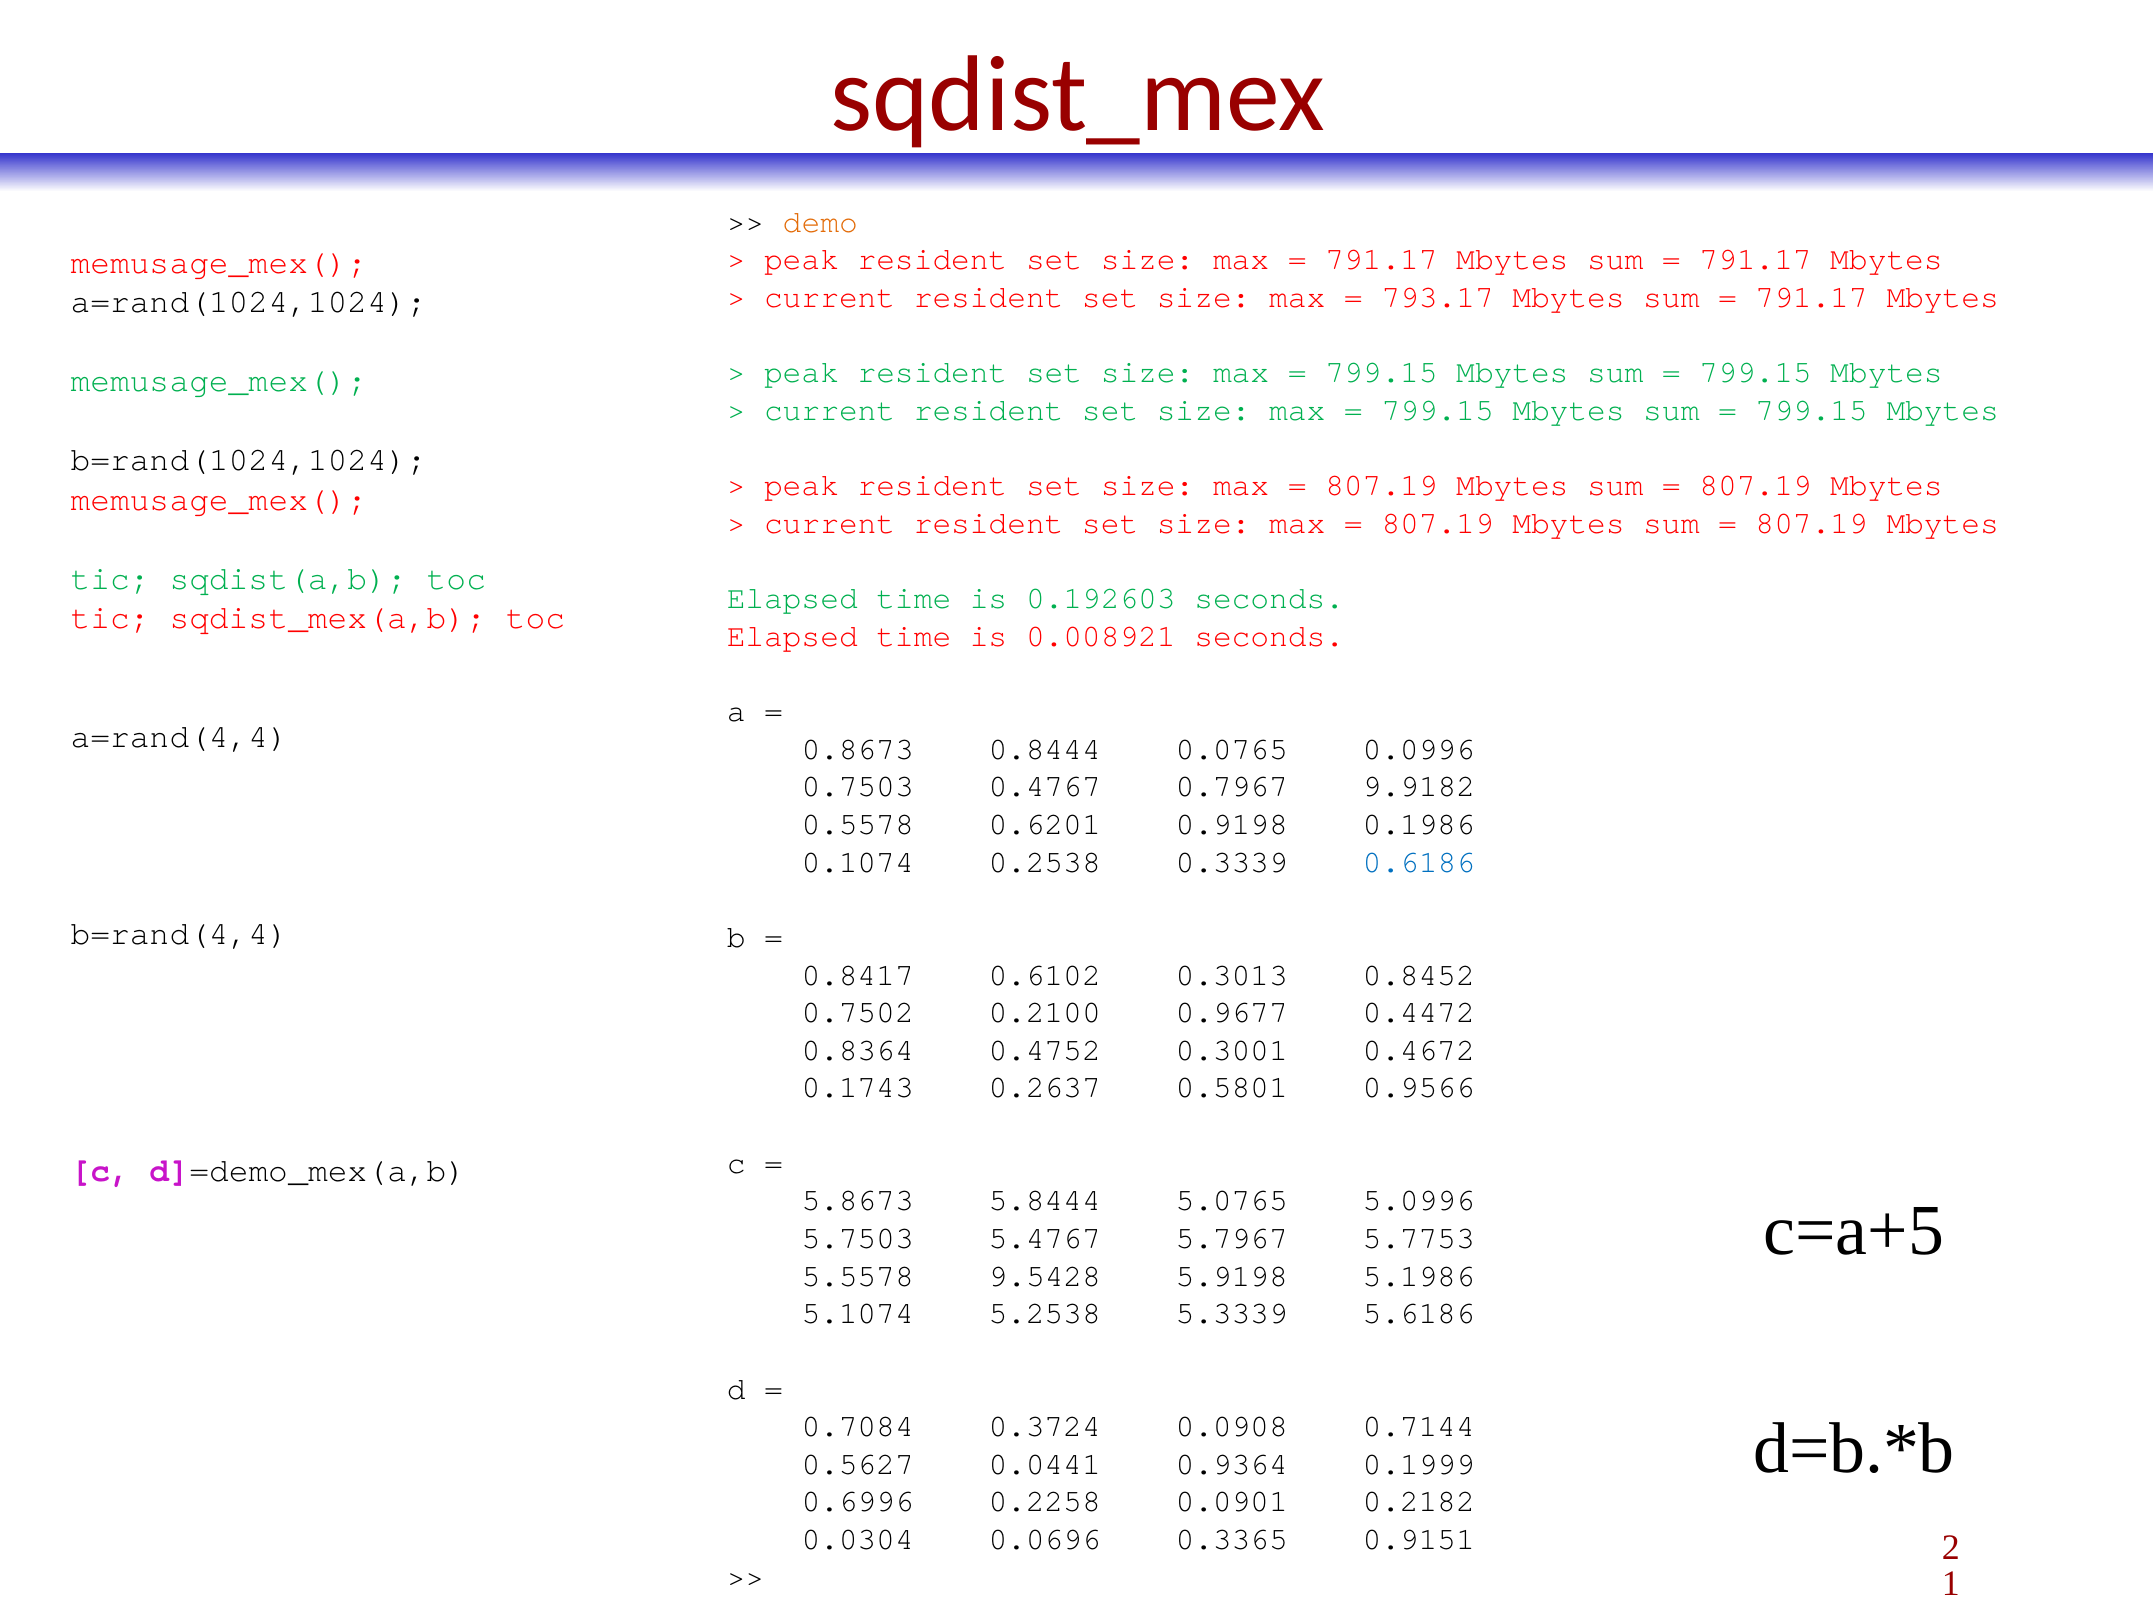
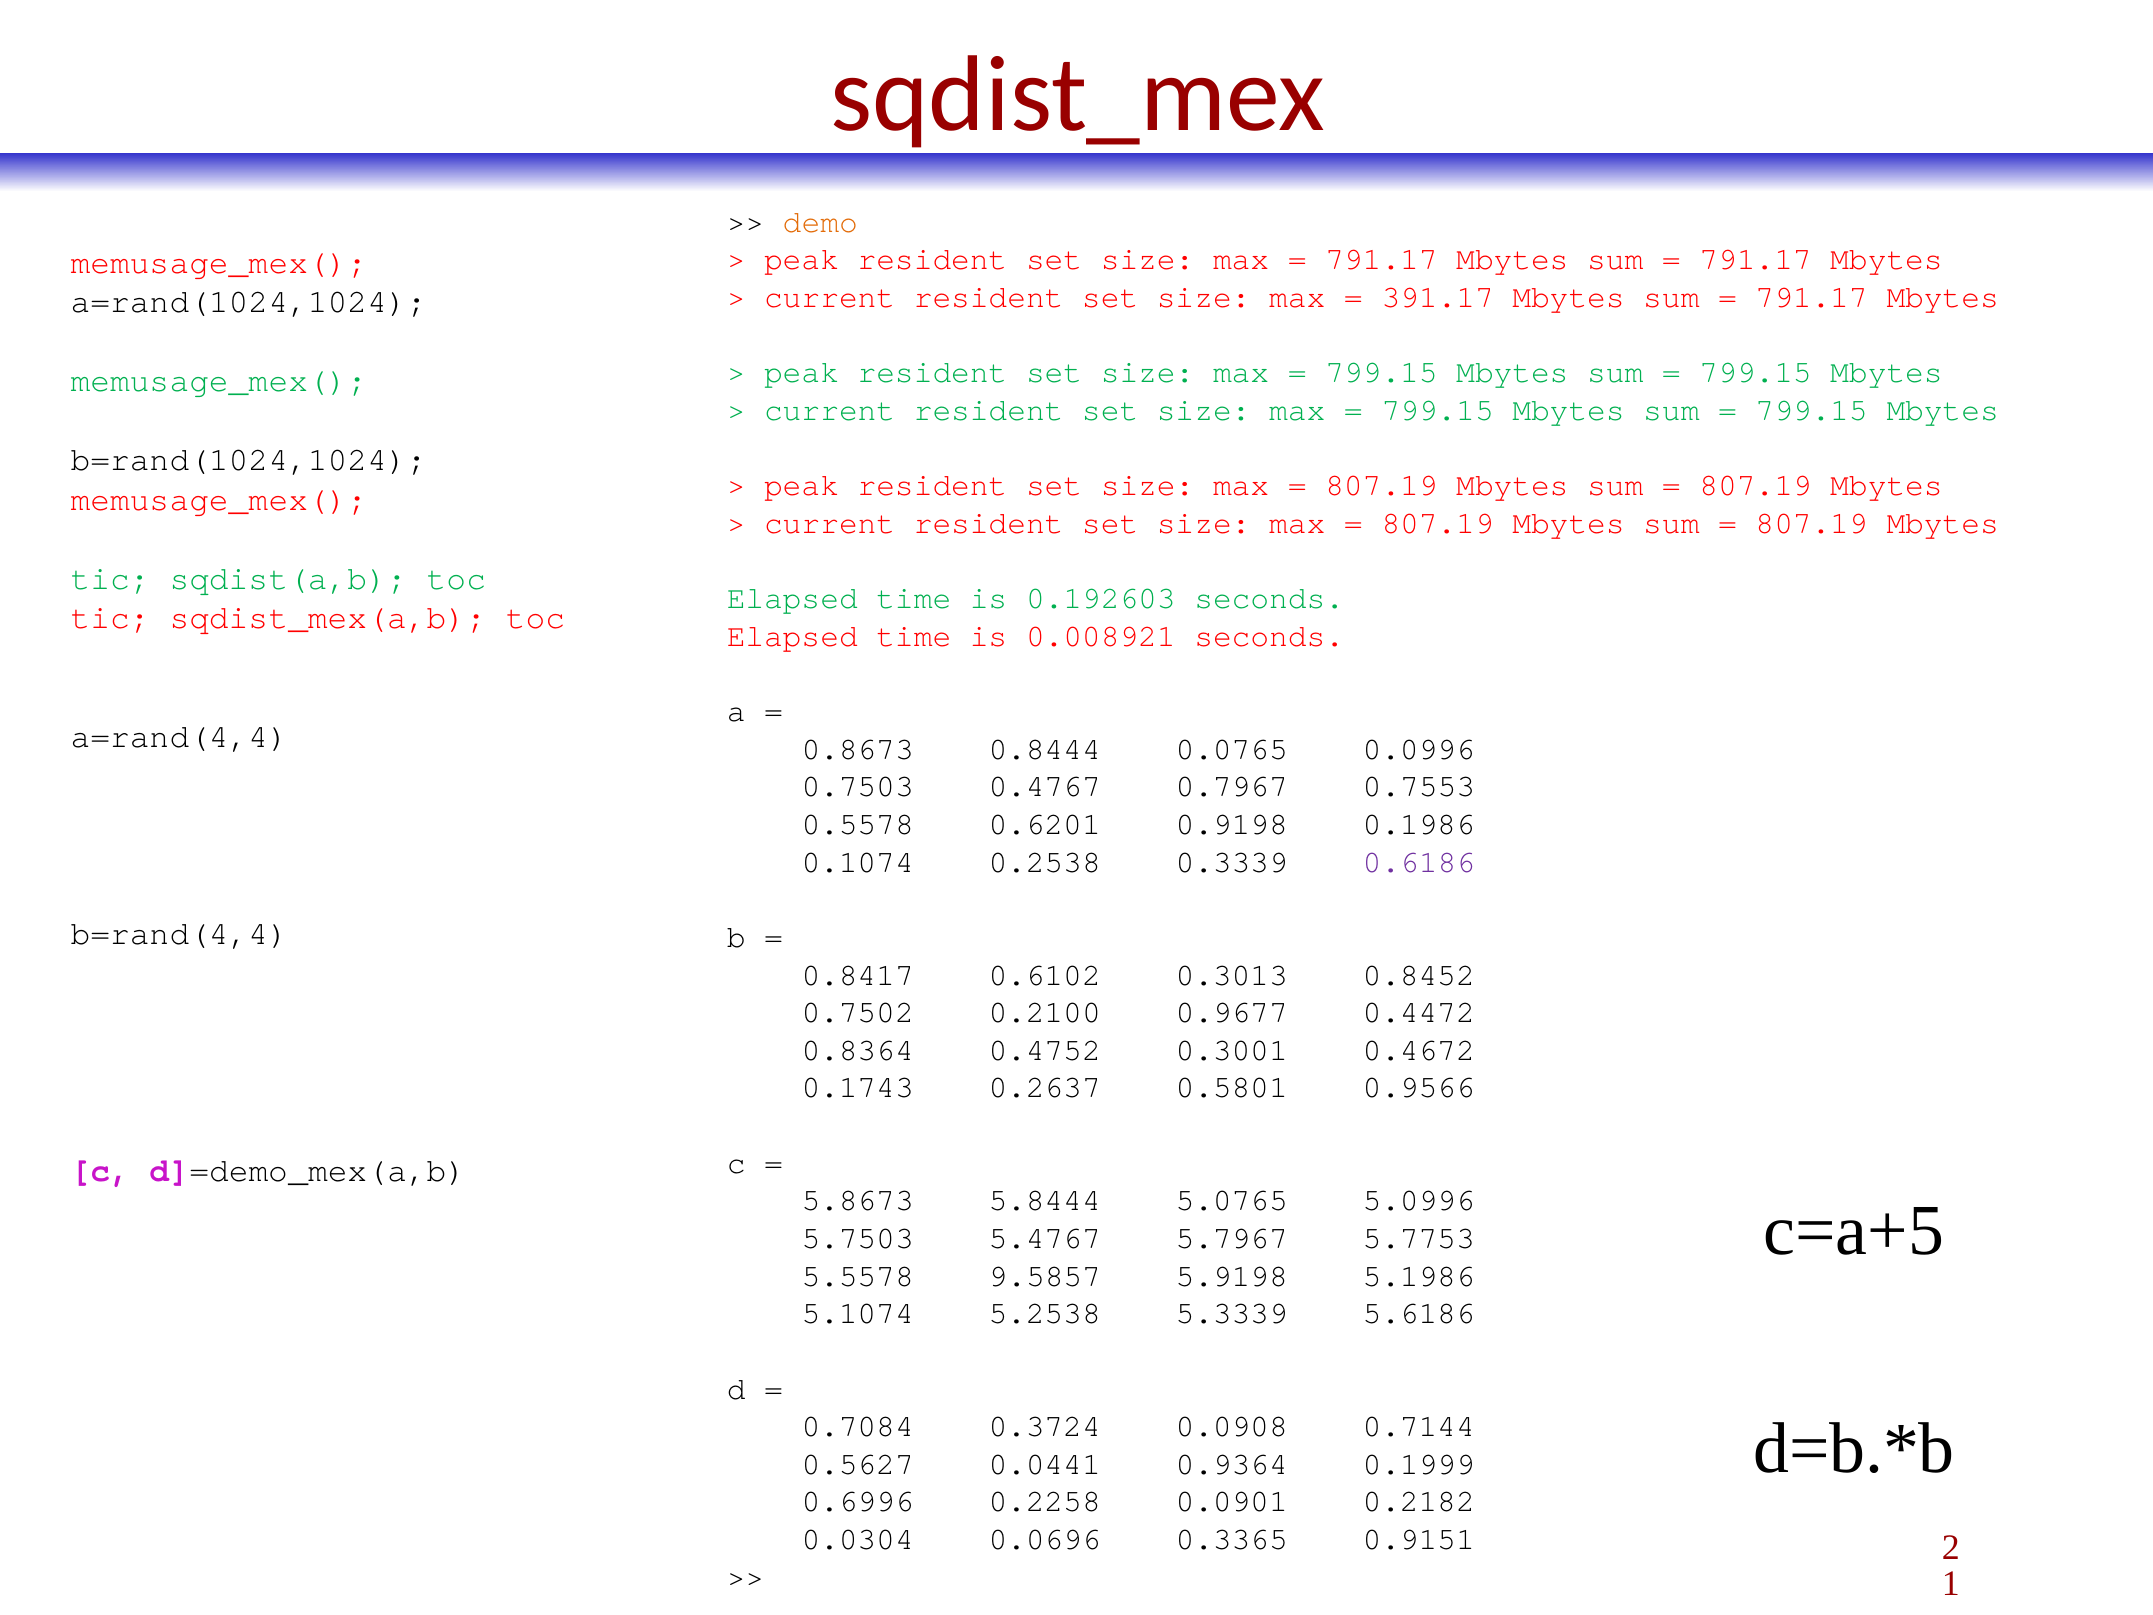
793.17: 793.17 -> 391.17
9.9182: 9.9182 -> 0.7553
0.6186 colour: blue -> purple
9.5428: 9.5428 -> 9.5857
